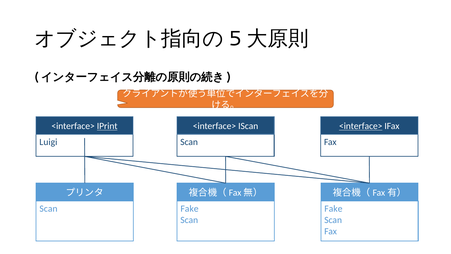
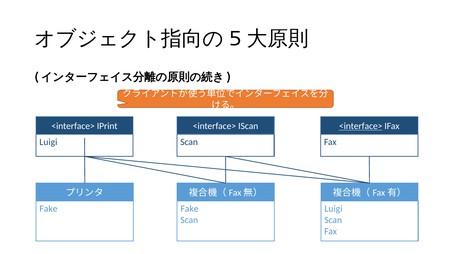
IPrint underline: present -> none
Scan at (48, 209): Scan -> Fake
Fake at (333, 209): Fake -> Luigi
